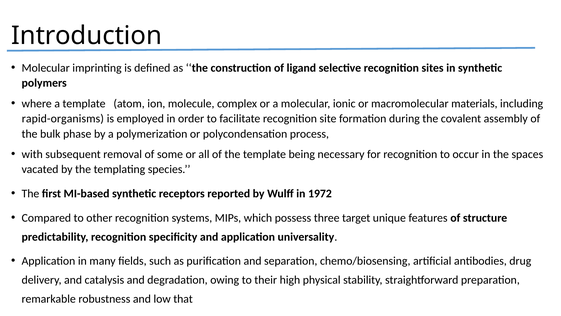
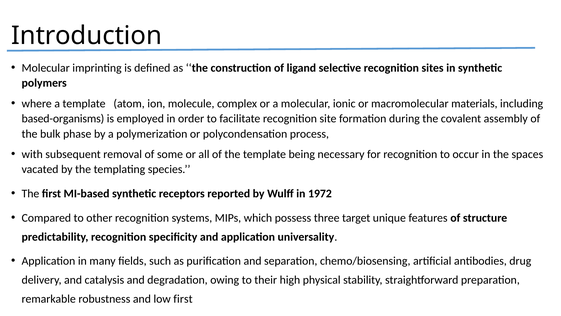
rapid-organisms: rapid-organisms -> based-organisms
low that: that -> first
